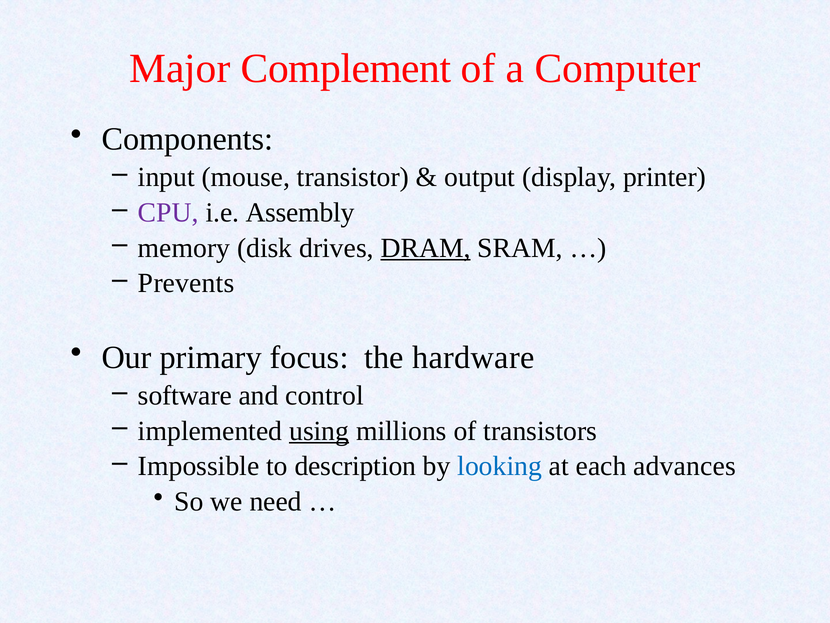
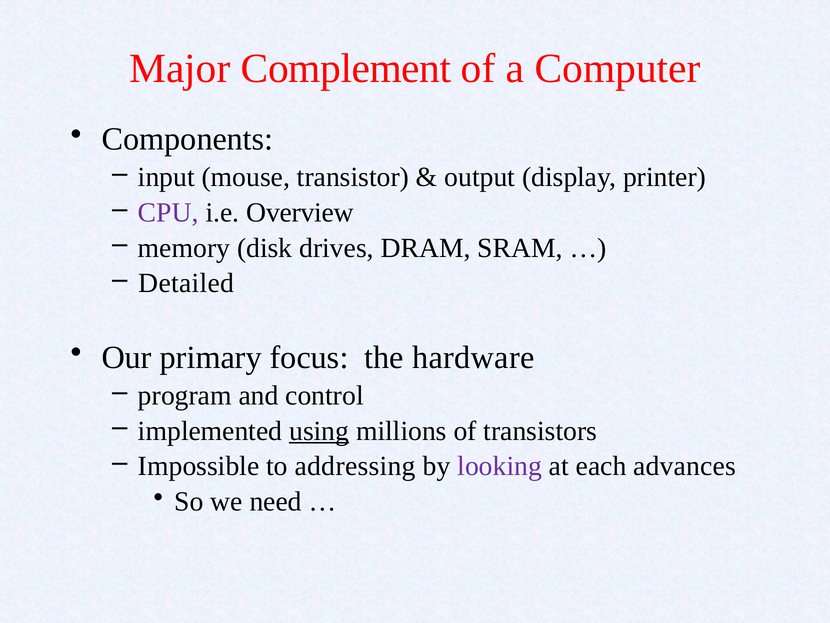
Assembly: Assembly -> Overview
DRAM underline: present -> none
Prevents: Prevents -> Detailed
software: software -> program
description: description -> addressing
looking colour: blue -> purple
